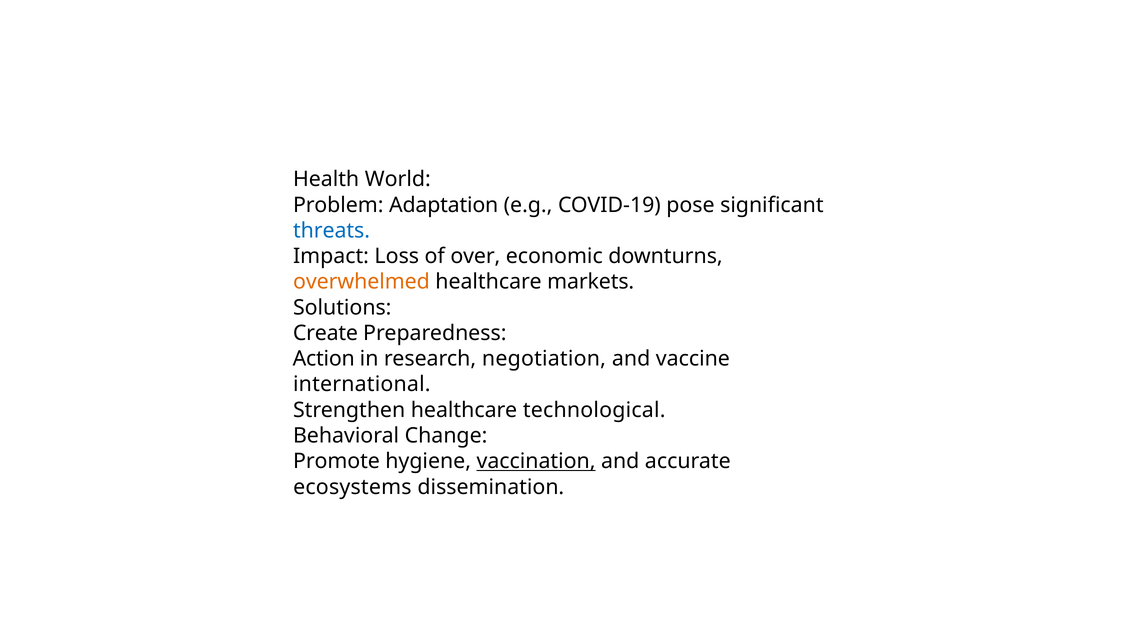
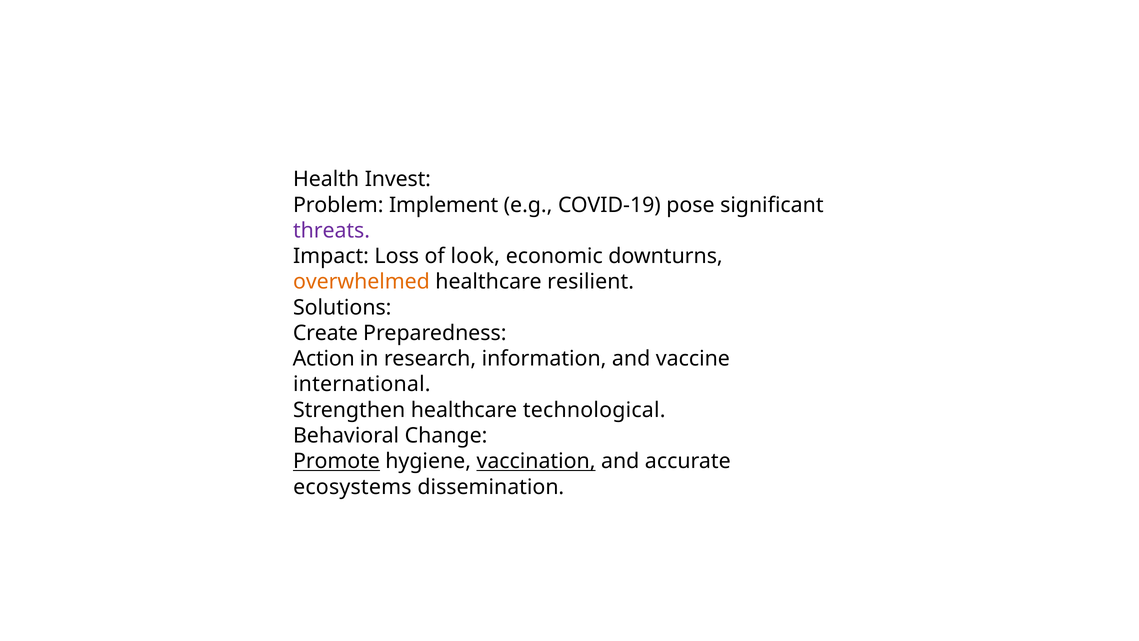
World: World -> Invest
Adaptation: Adaptation -> Implement
threats colour: blue -> purple
over: over -> look
markets: markets -> resilient
negotiation: negotiation -> information
Promote underline: none -> present
